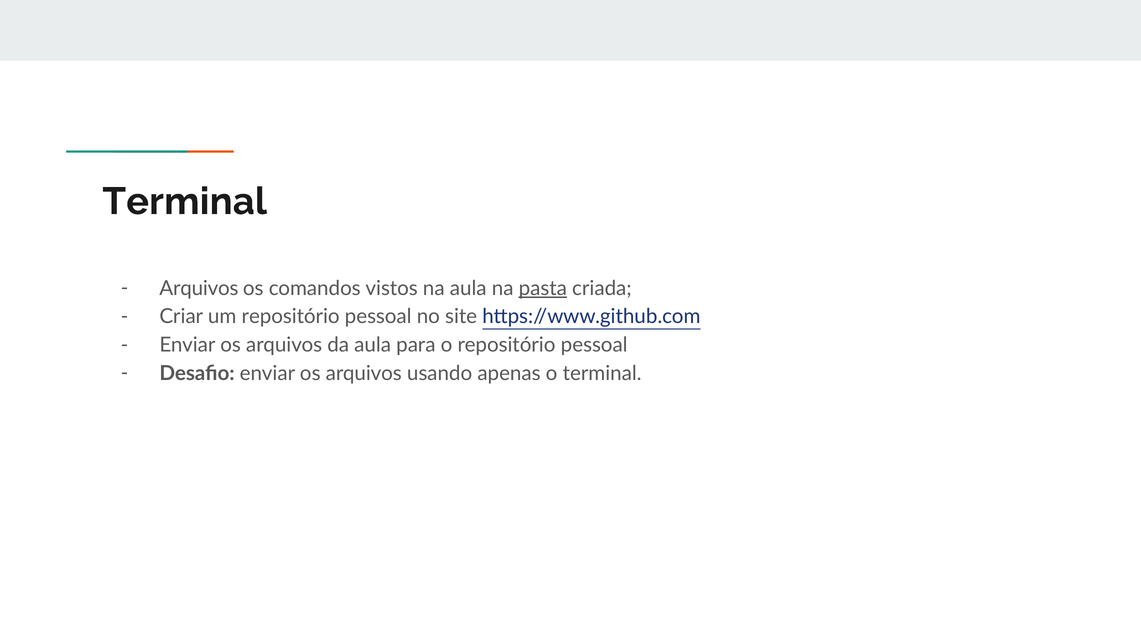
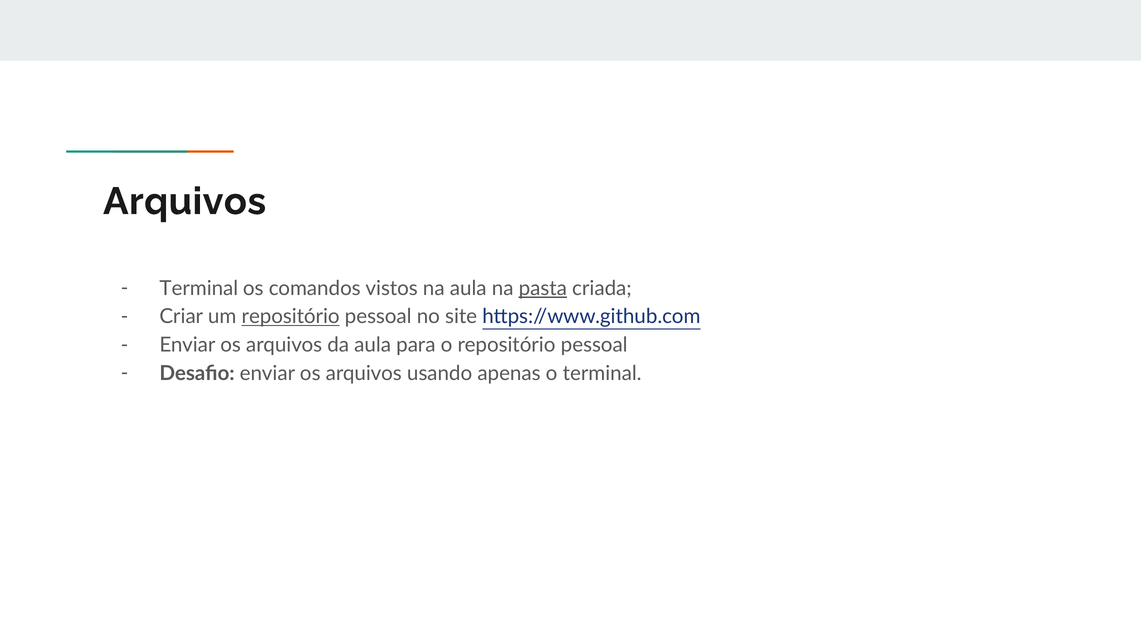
Terminal at (185, 201): Terminal -> Arquivos
Arquivos at (199, 288): Arquivos -> Terminal
repositório at (291, 317) underline: none -> present
